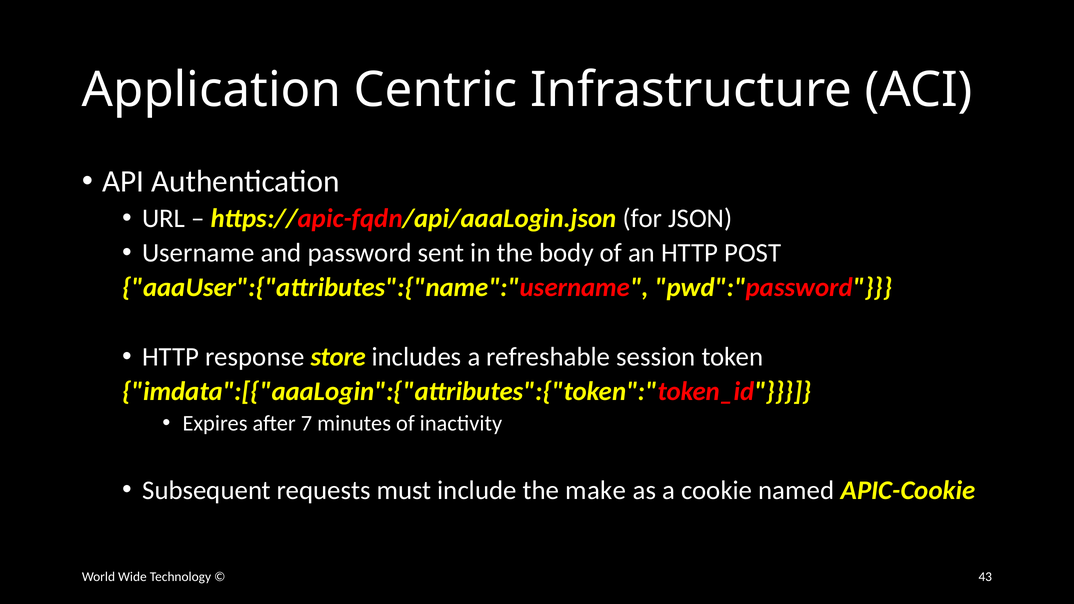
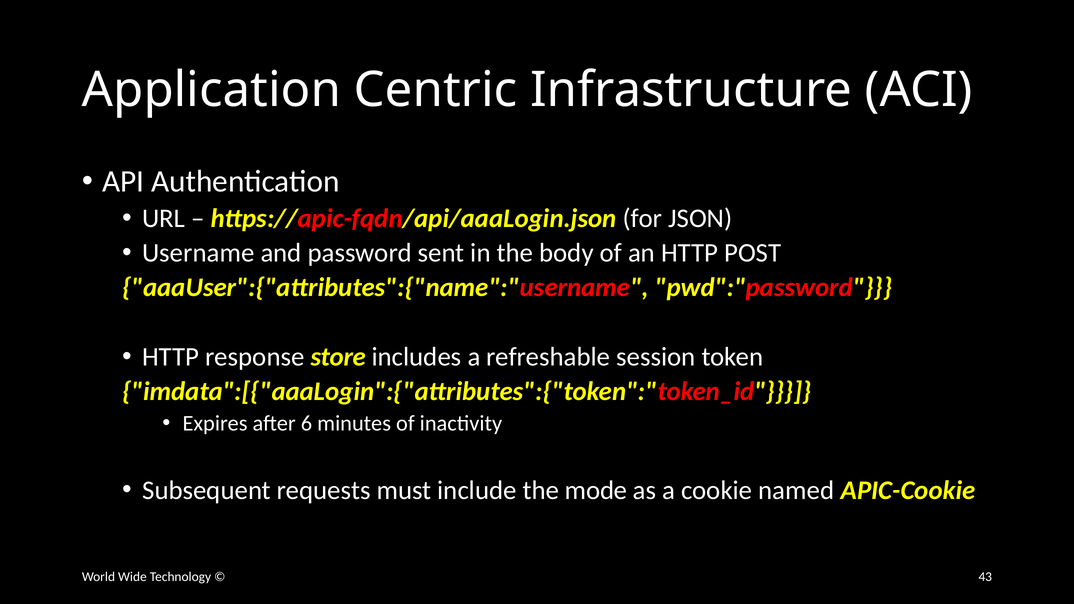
7: 7 -> 6
make: make -> mode
